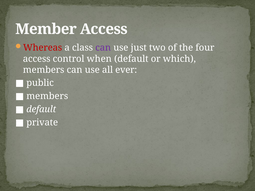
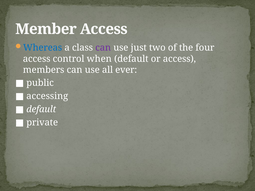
Whereas colour: red -> blue
or which: which -> access
members at (47, 96): members -> accessing
